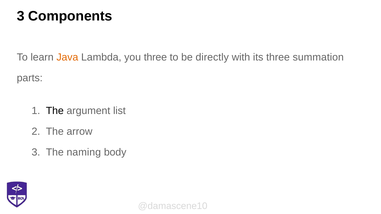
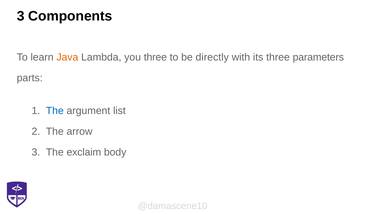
summation: summation -> parameters
The at (55, 111) colour: black -> blue
naming: naming -> exclaim
